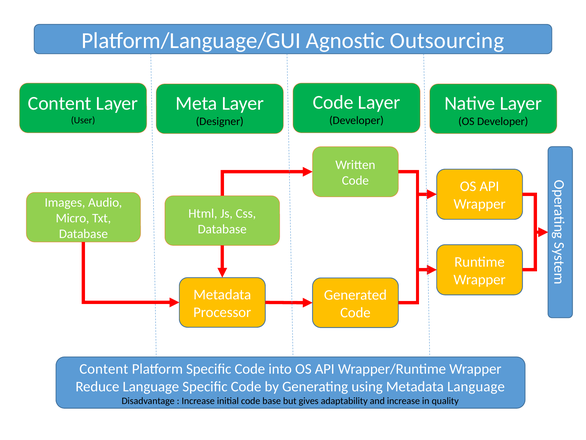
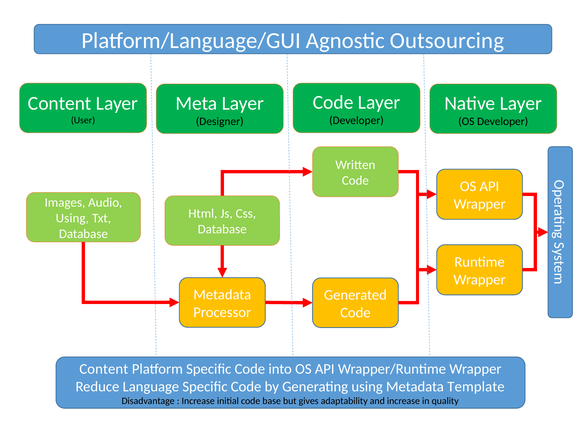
Micro at (72, 218): Micro -> Using
Metadata Language: Language -> Template
